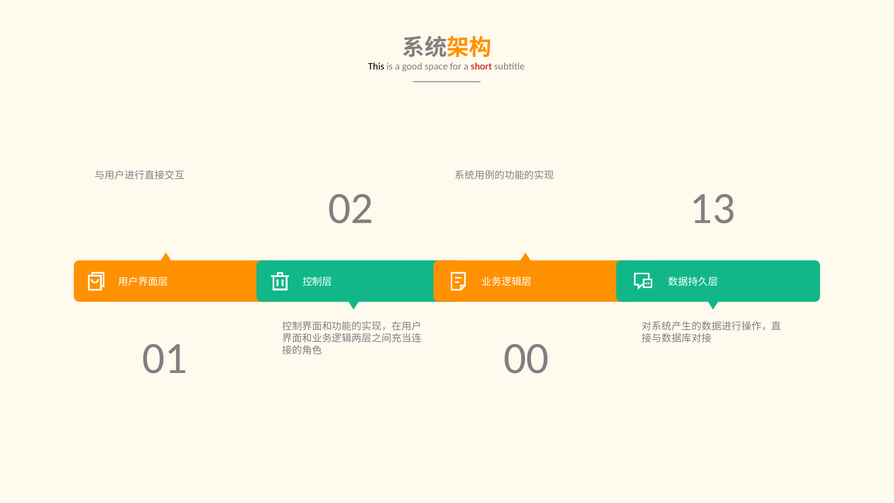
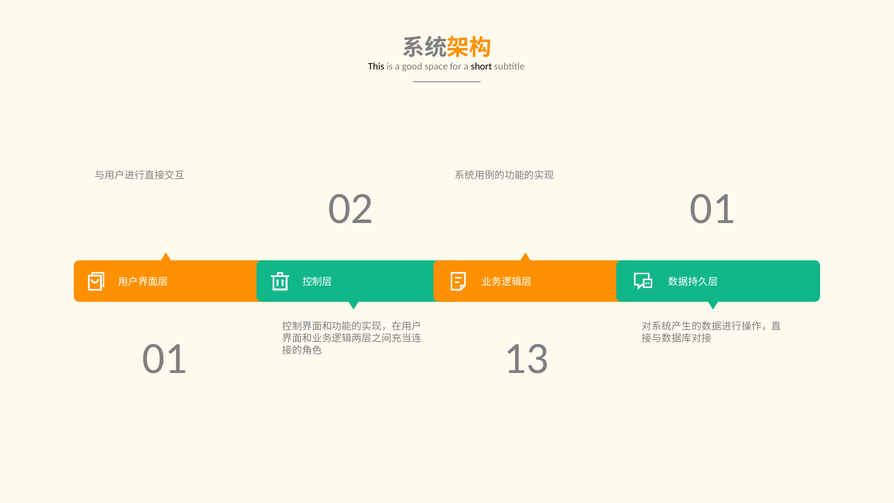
short colour: red -> black
02 13: 13 -> 01
00: 00 -> 13
